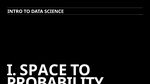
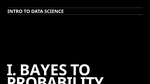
SPACE: SPACE -> BAYES
